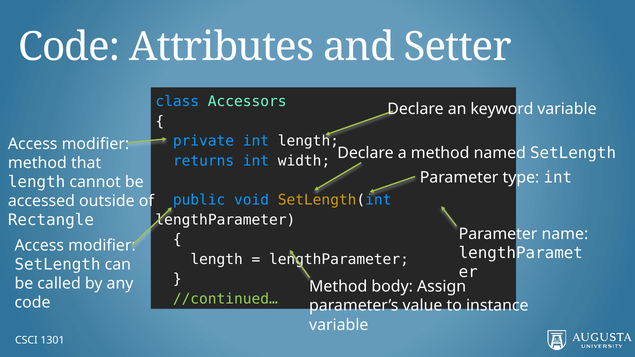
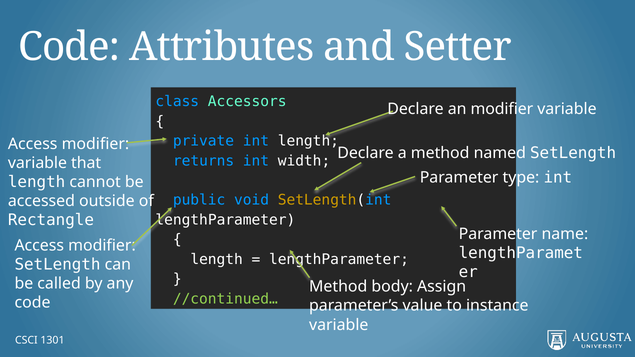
an keyword: keyword -> modifier
method at (37, 163): method -> variable
